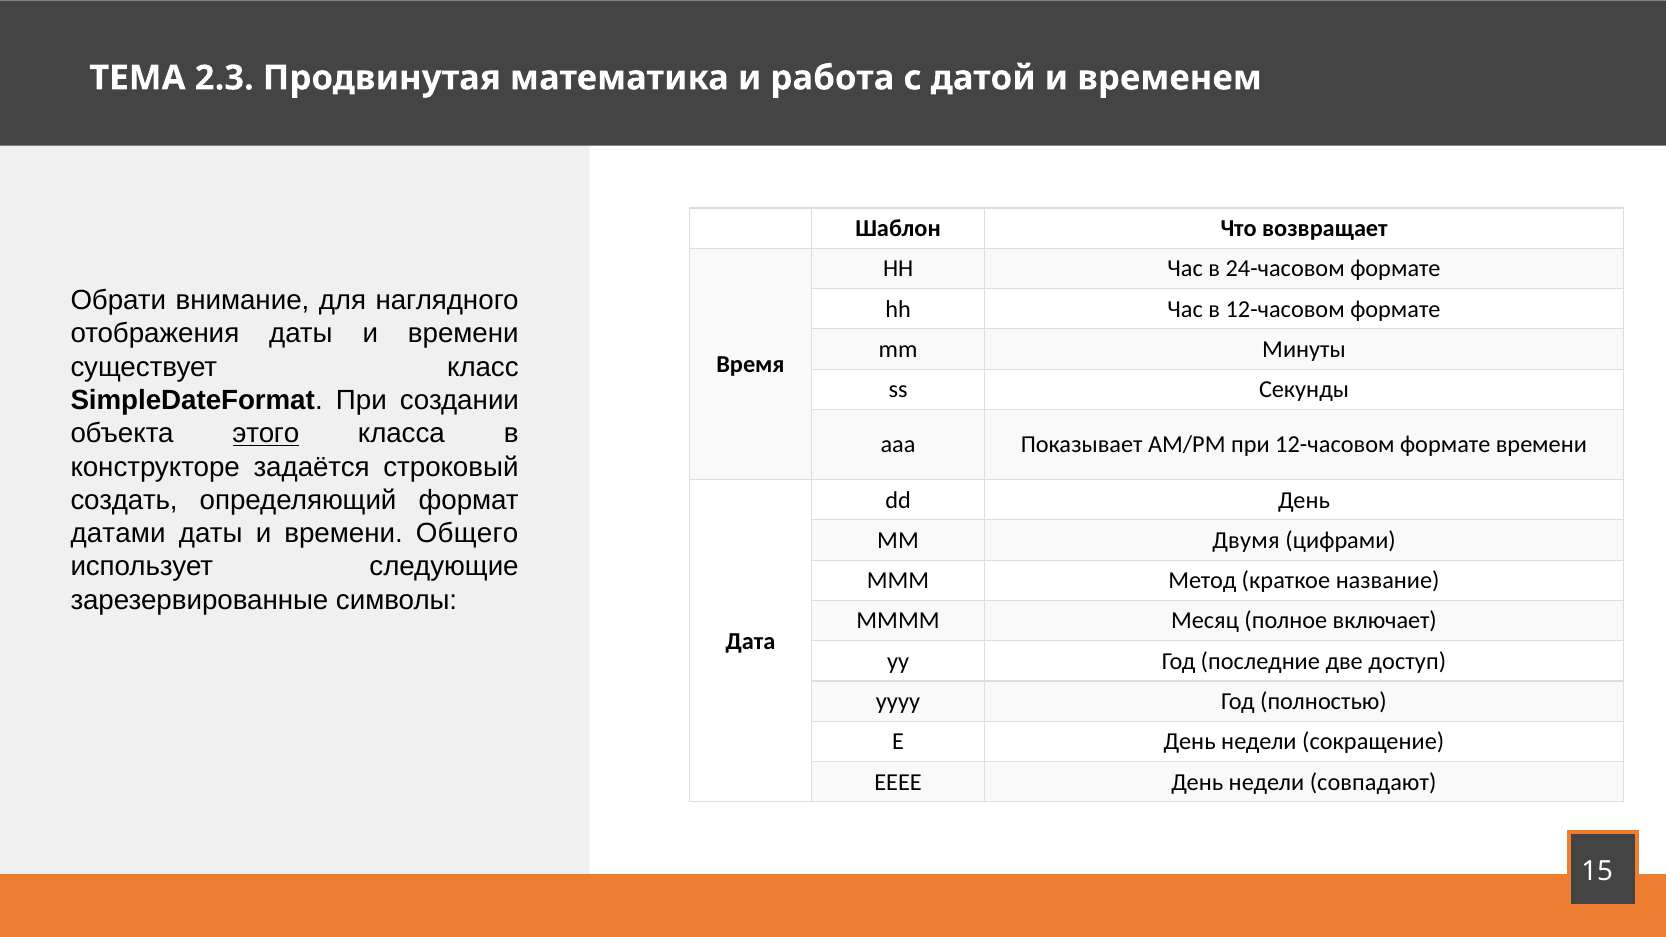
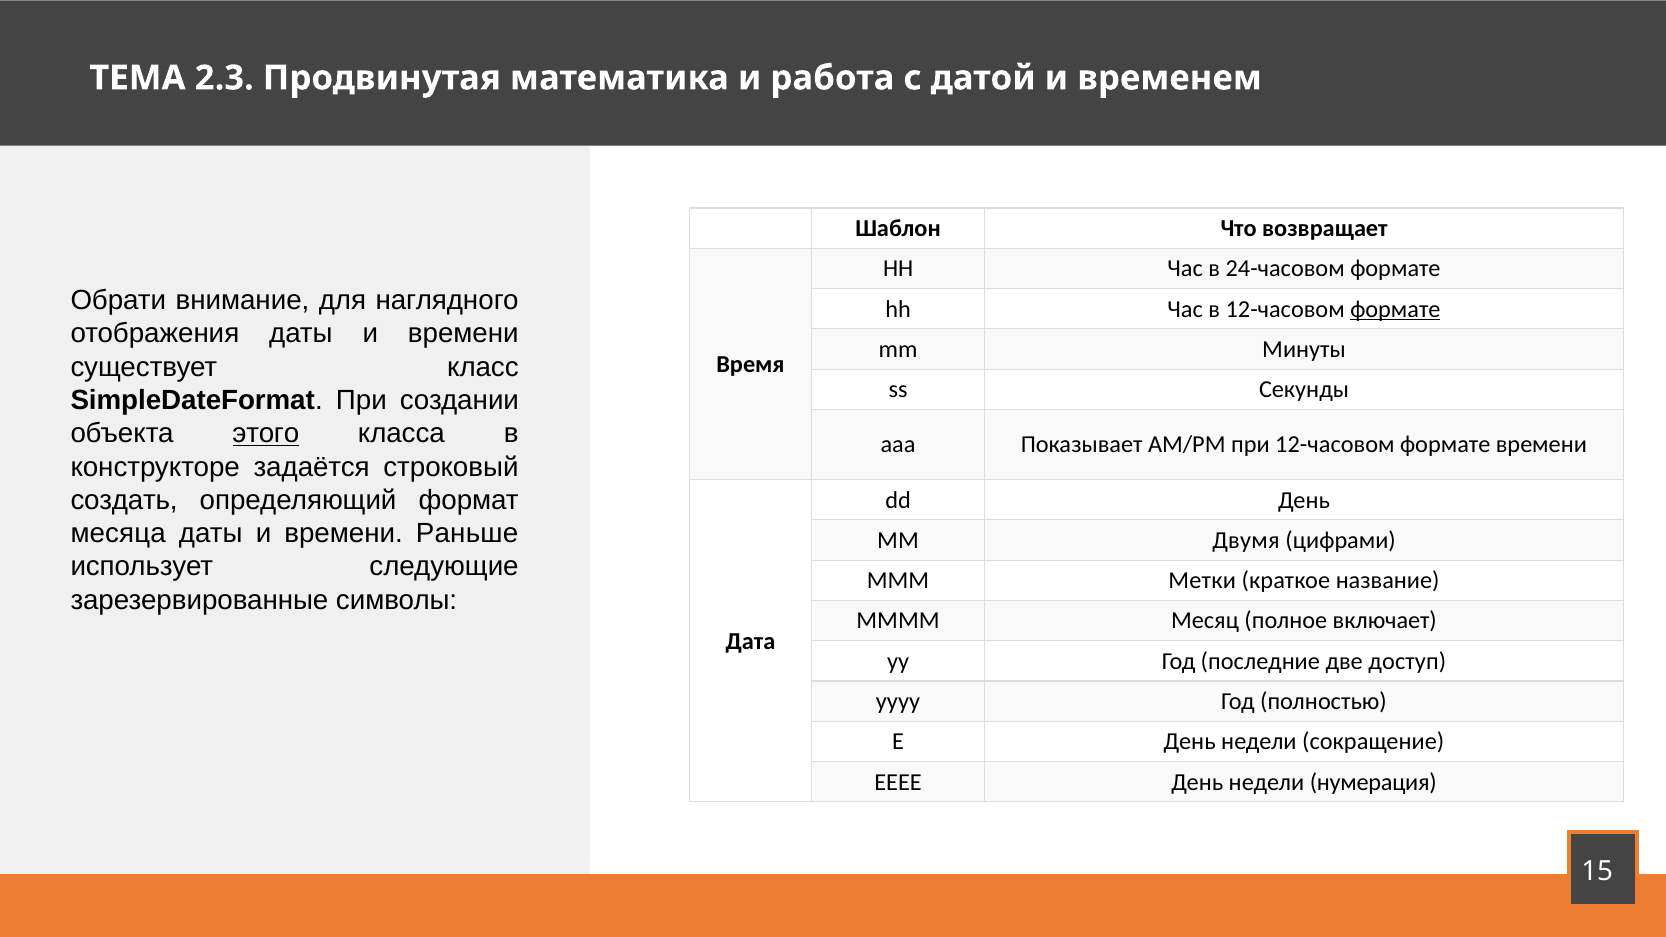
формате at (1395, 309) underline: none -> present
датами: датами -> месяца
Общего: Общего -> Раньше
Метод: Метод -> Метки
совпадают: совпадают -> нумерация
